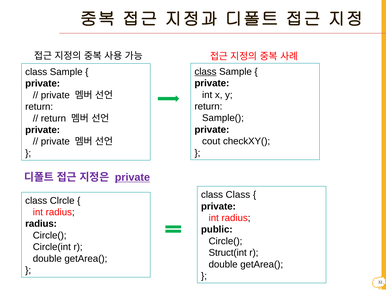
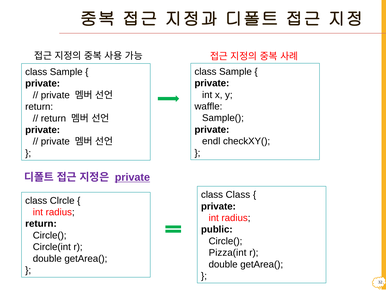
class at (205, 72) underline: present -> none
return at (208, 106): return -> waffle
cout: cout -> endl
radius at (41, 223): radius -> return
Struct(int: Struct(int -> Pizza(int
